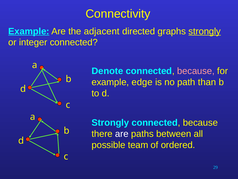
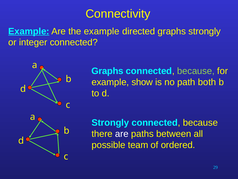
the adjacent: adjacent -> example
strongly at (205, 31) underline: present -> none
Denote at (107, 71): Denote -> Graphs
because at (196, 71) colour: pink -> light green
edge: edge -> show
than: than -> both
